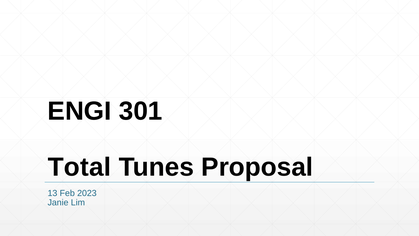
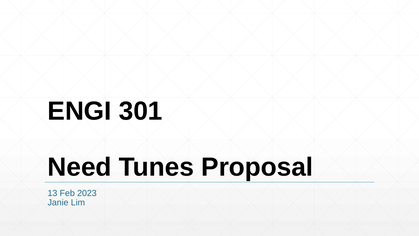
Total: Total -> Need
